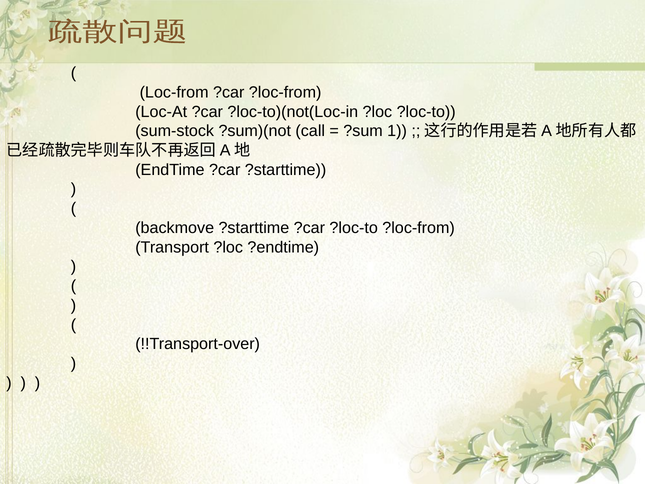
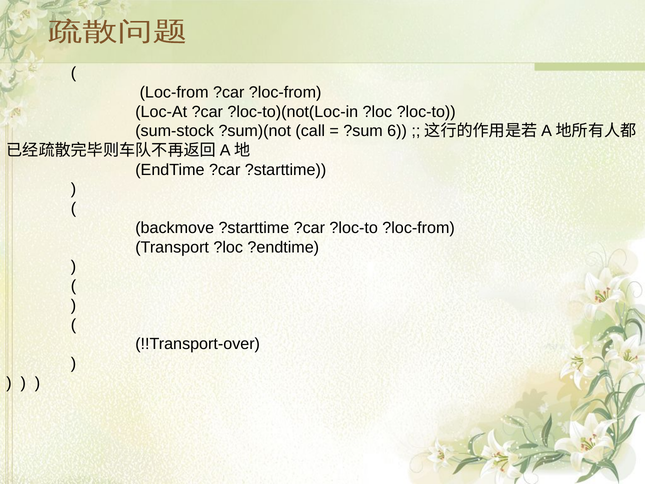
1: 1 -> 6
